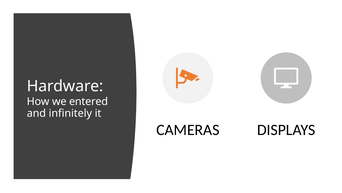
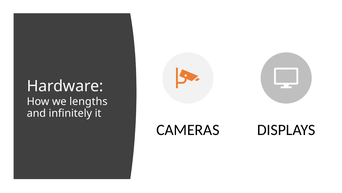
entered: entered -> lengths
